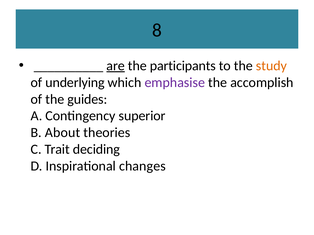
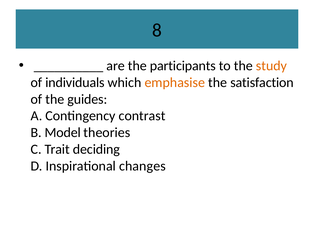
are underline: present -> none
underlying: underlying -> individuals
emphasise colour: purple -> orange
accomplish: accomplish -> satisfaction
superior: superior -> contrast
About: About -> Model
